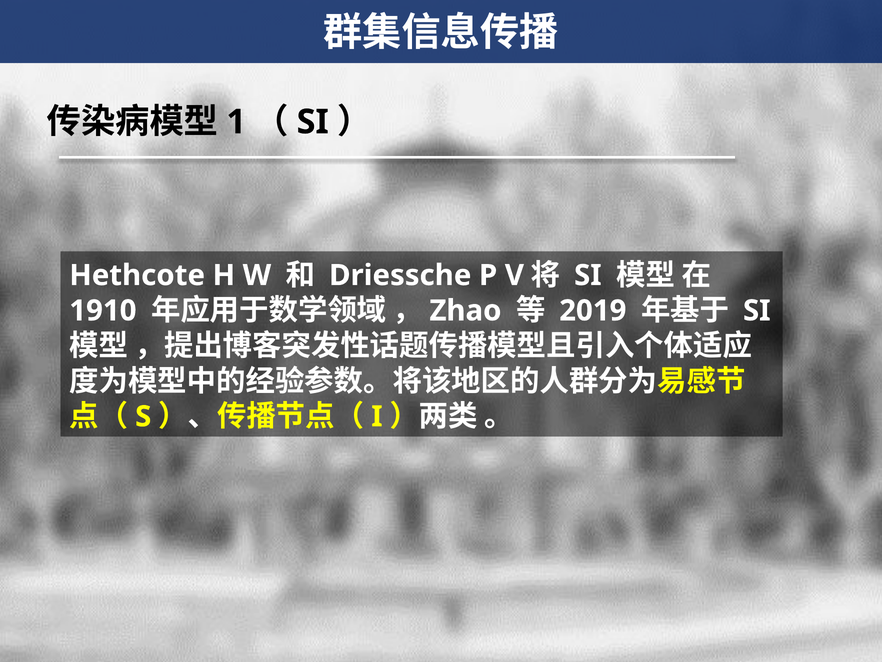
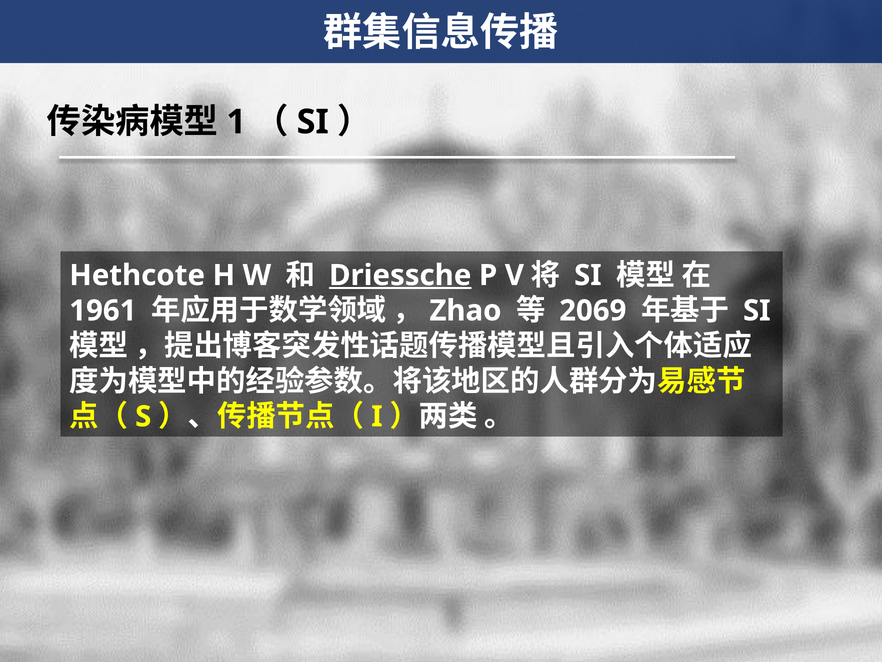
Driessche underline: none -> present
1910: 1910 -> 1961
2019: 2019 -> 2069
